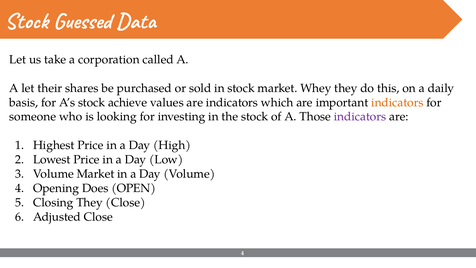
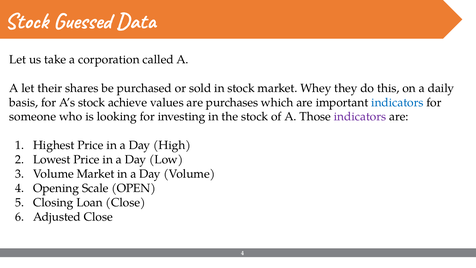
are indicators: indicators -> purchases
indicators at (397, 102) colour: orange -> blue
Does: Does -> Scale
Closing They: They -> Loan
